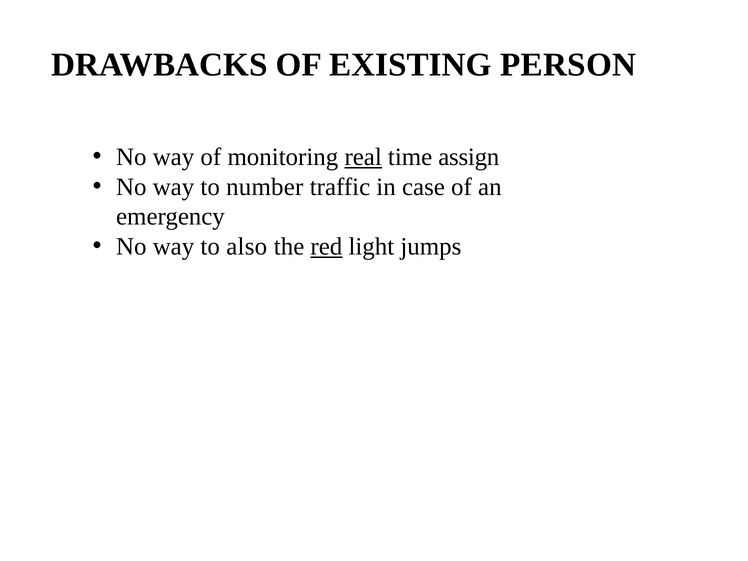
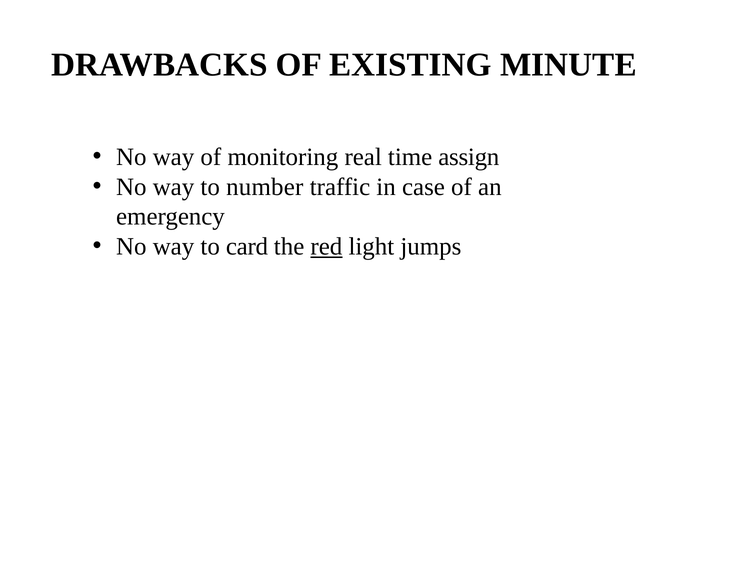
PERSON: PERSON -> MINUTE
real underline: present -> none
also: also -> card
